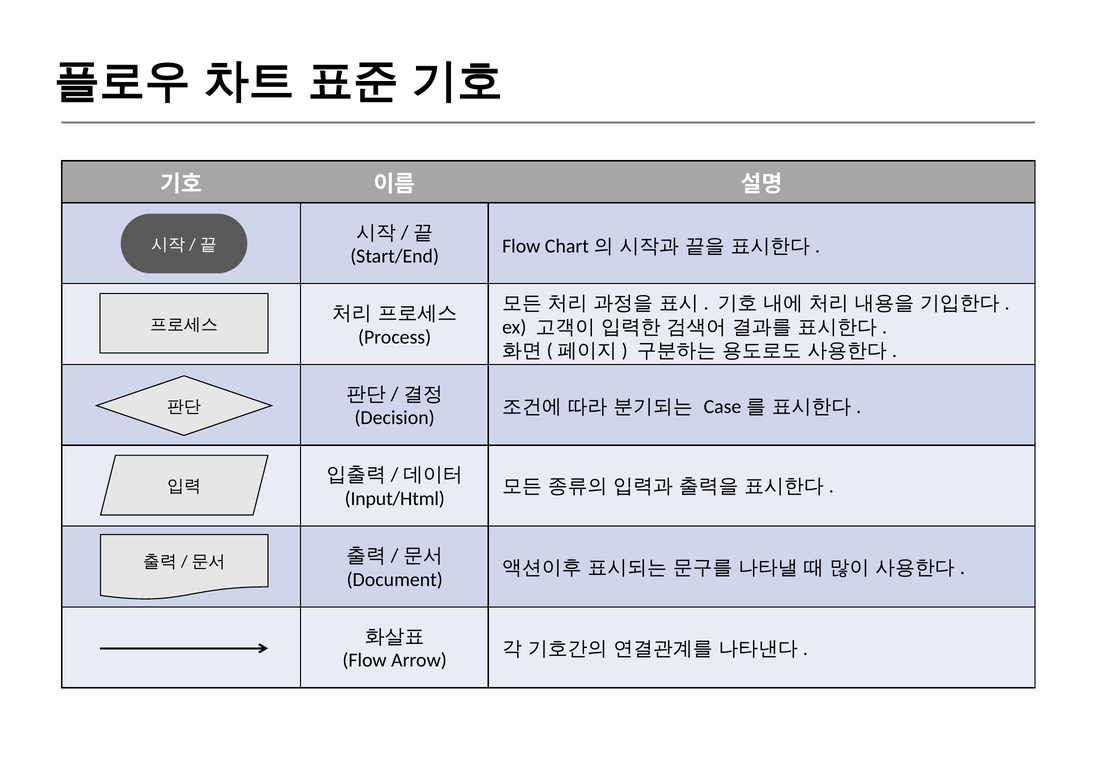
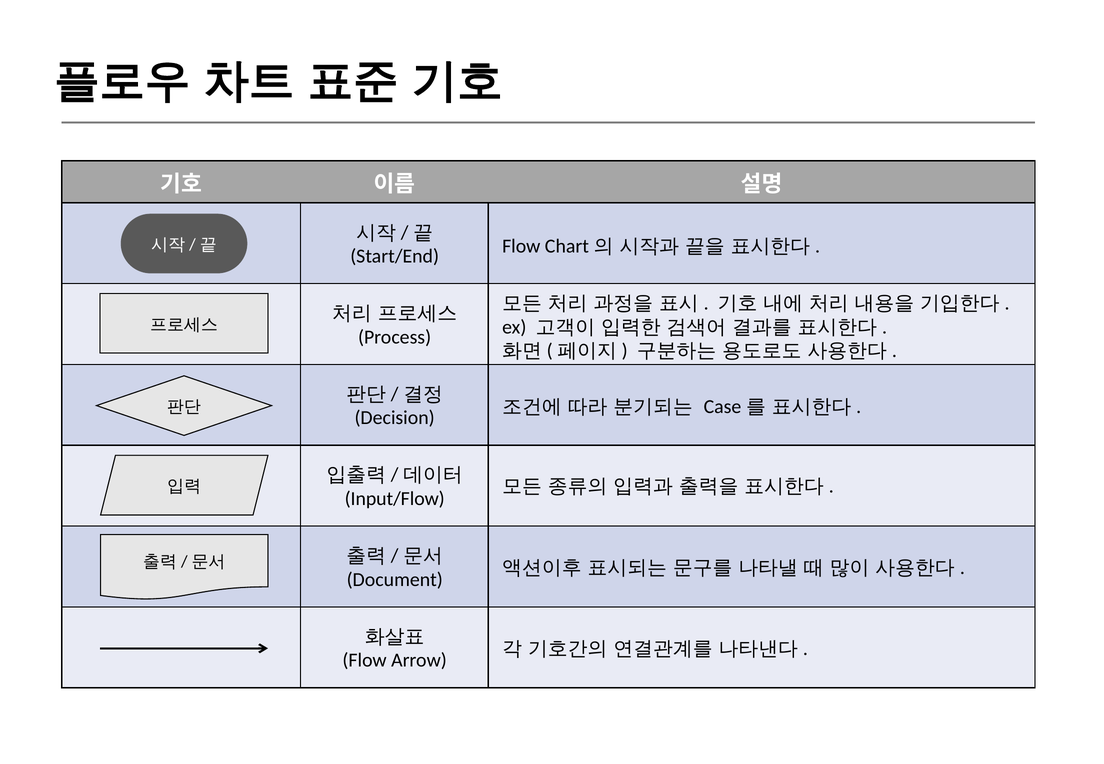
Input/Html: Input/Html -> Input/Flow
